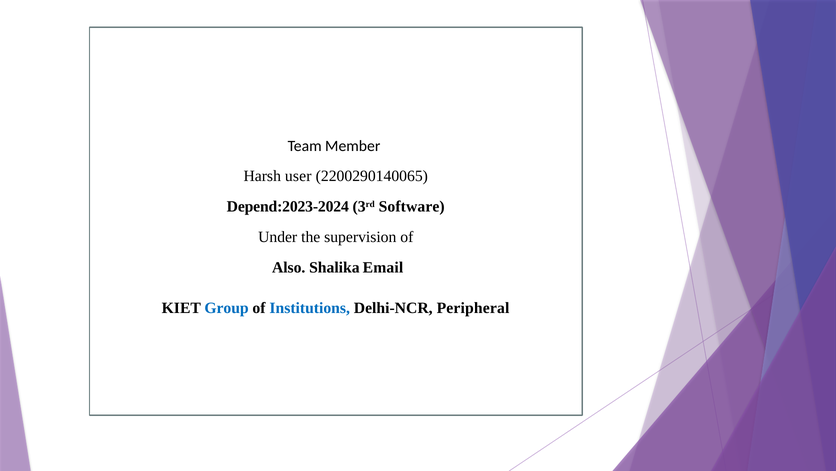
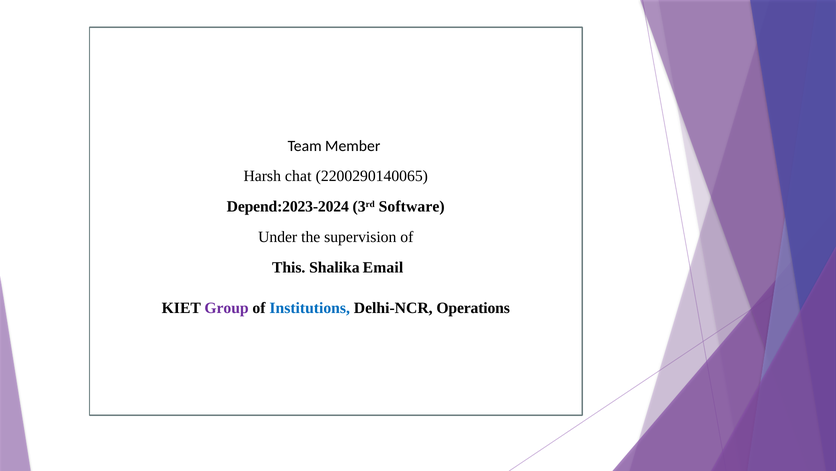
user: user -> chat
Also: Also -> This
Group colour: blue -> purple
Peripheral: Peripheral -> Operations
